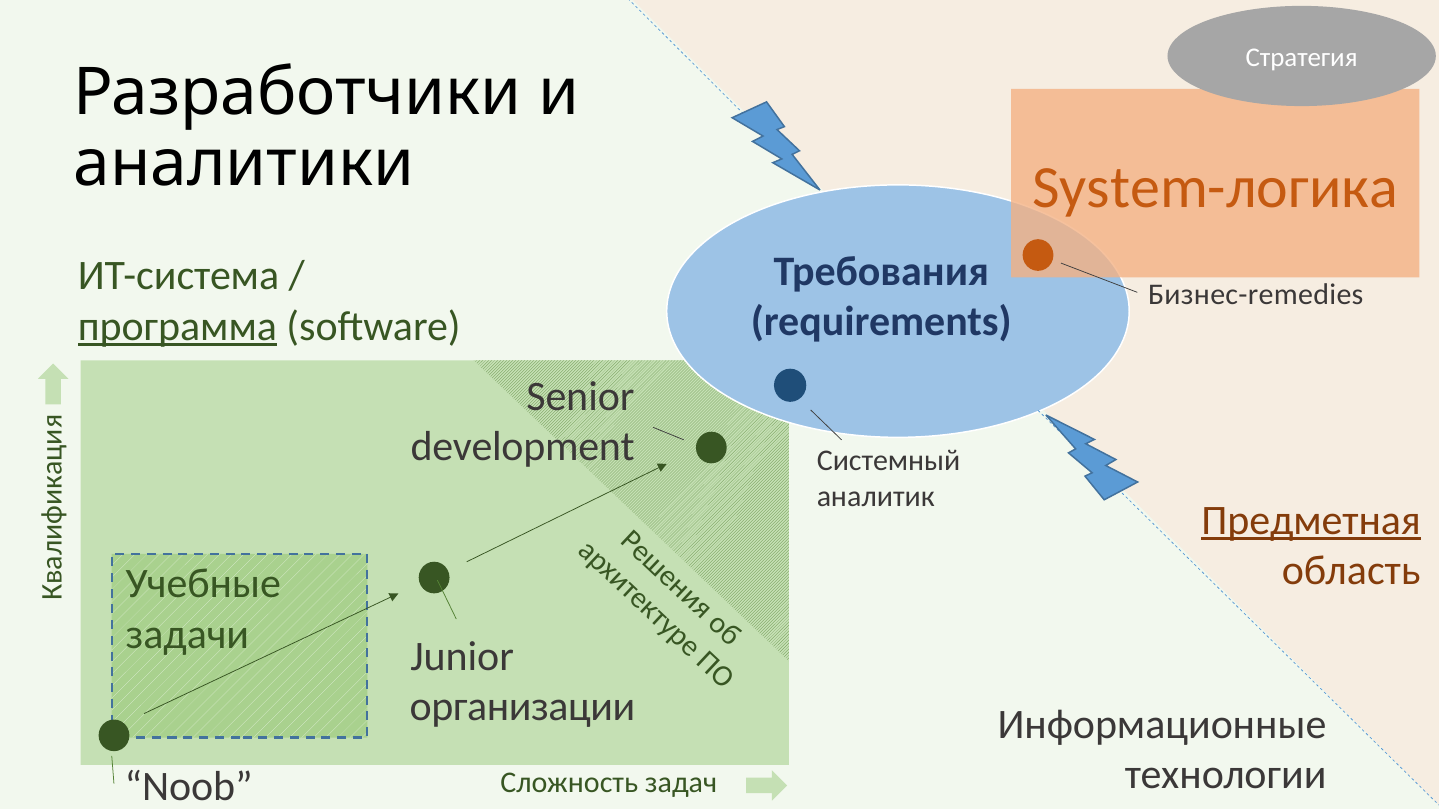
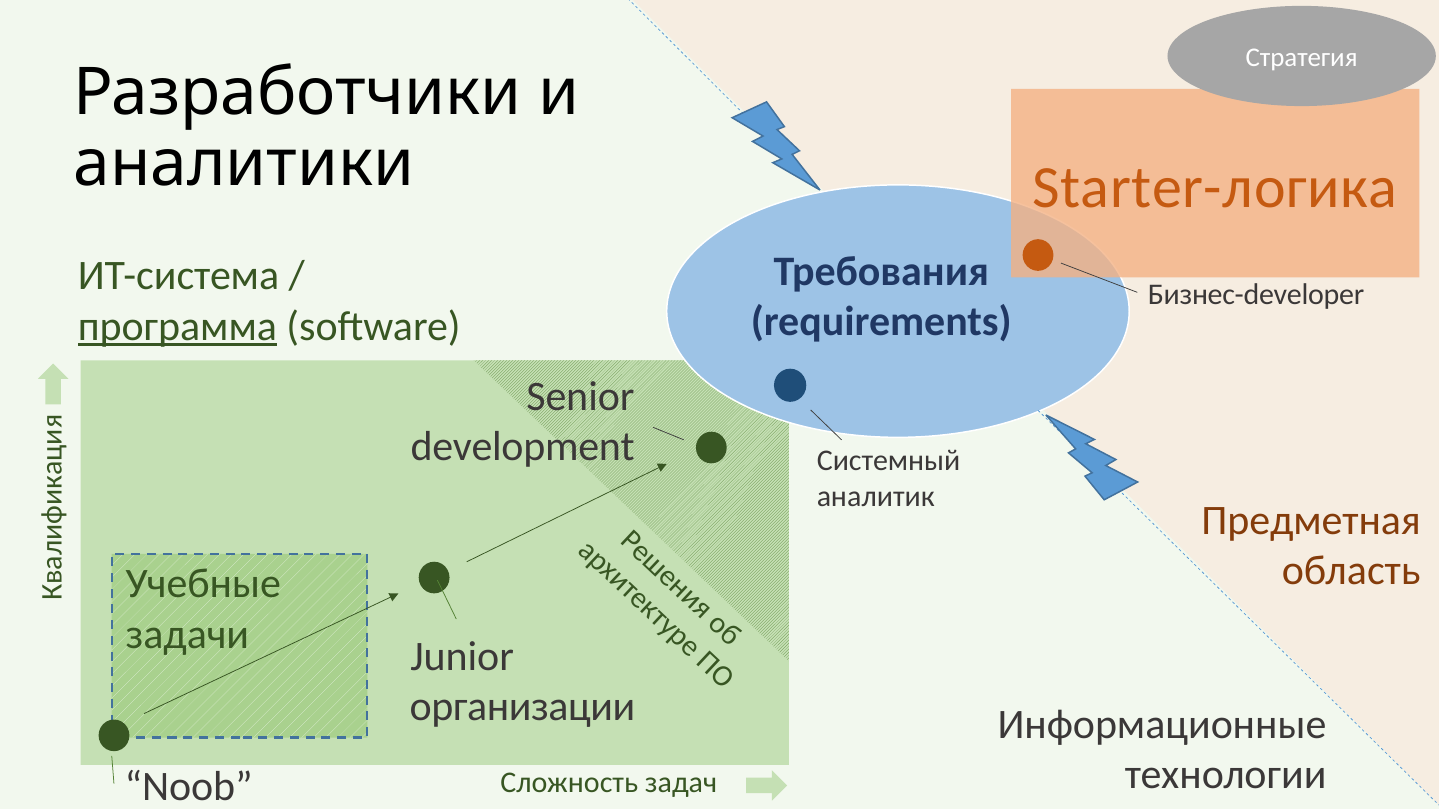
System-логика: System-логика -> Starter-логика
Бизнес-remedies: Бизнес-remedies -> Бизнес-developer
Предметная underline: present -> none
